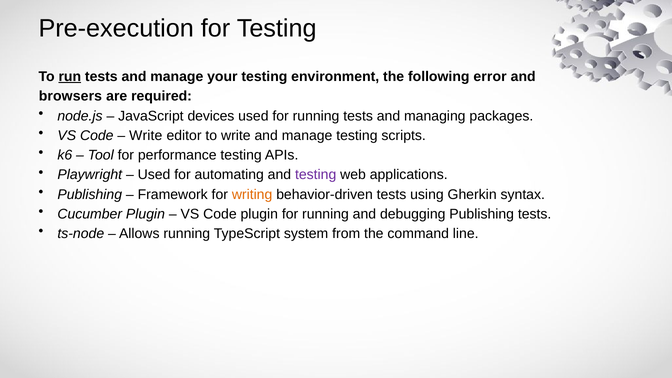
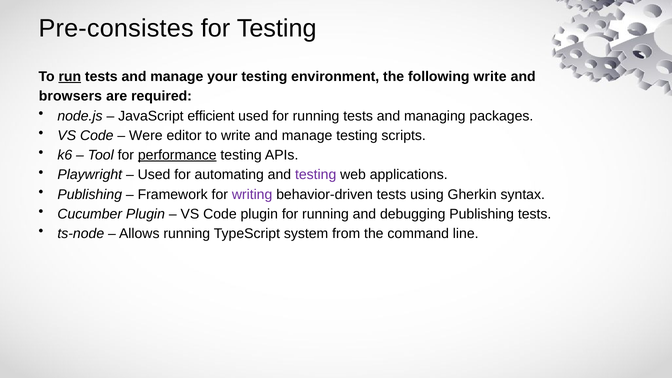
Pre-execution: Pre-execution -> Pre-consistes
following error: error -> write
devices: devices -> efficient
Write at (146, 136): Write -> Were
performance underline: none -> present
writing colour: orange -> purple
